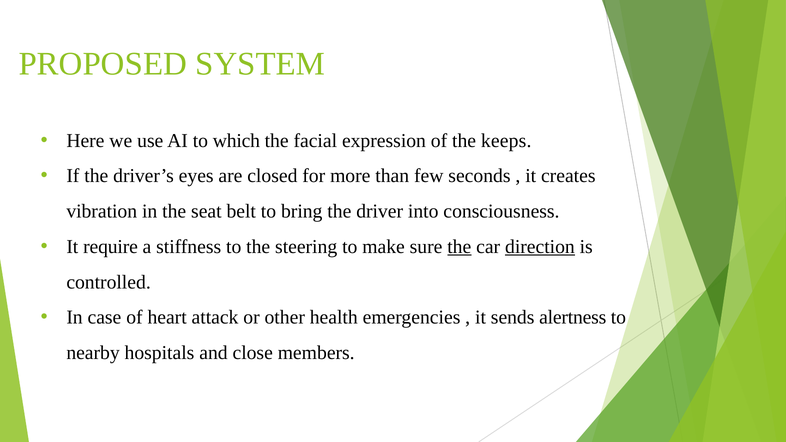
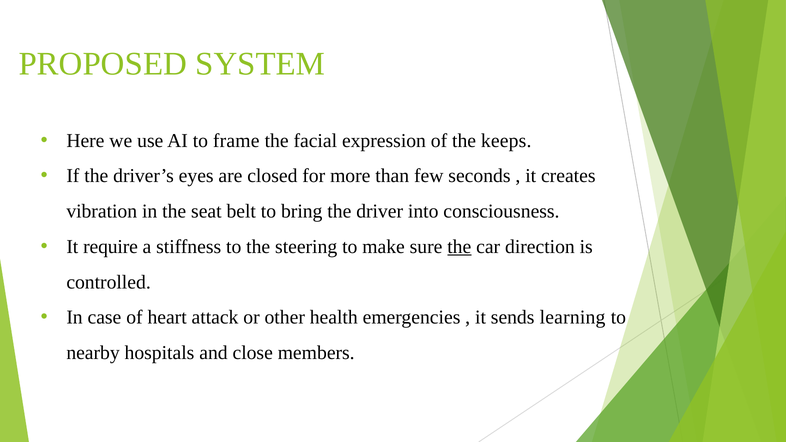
which: which -> frame
direction underline: present -> none
alertness: alertness -> learning
